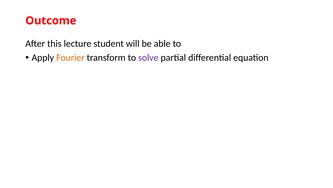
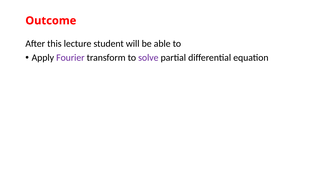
Fourier colour: orange -> purple
